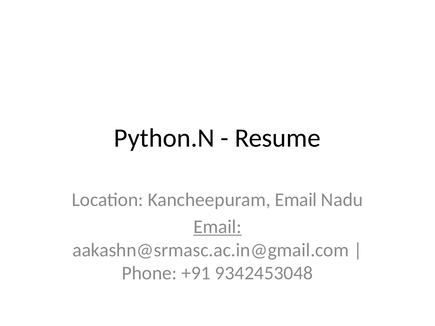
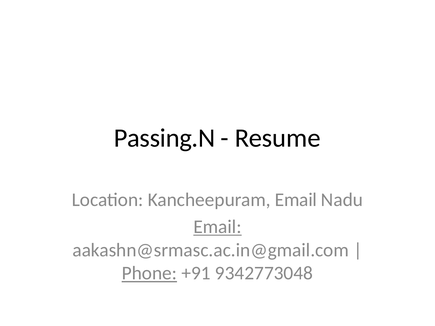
Python.N: Python.N -> Passing.N
Phone underline: none -> present
9342453048: 9342453048 -> 9342773048
